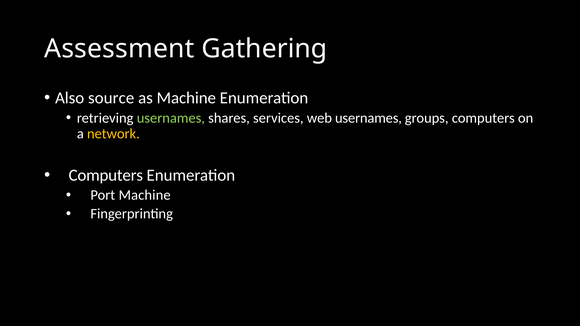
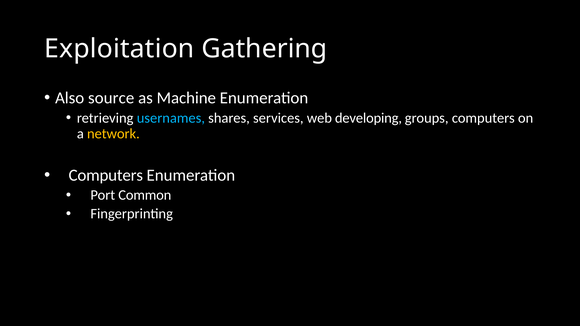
Assessment: Assessment -> Exploitation
usernames at (171, 118) colour: light green -> light blue
web usernames: usernames -> developing
Port Machine: Machine -> Common
